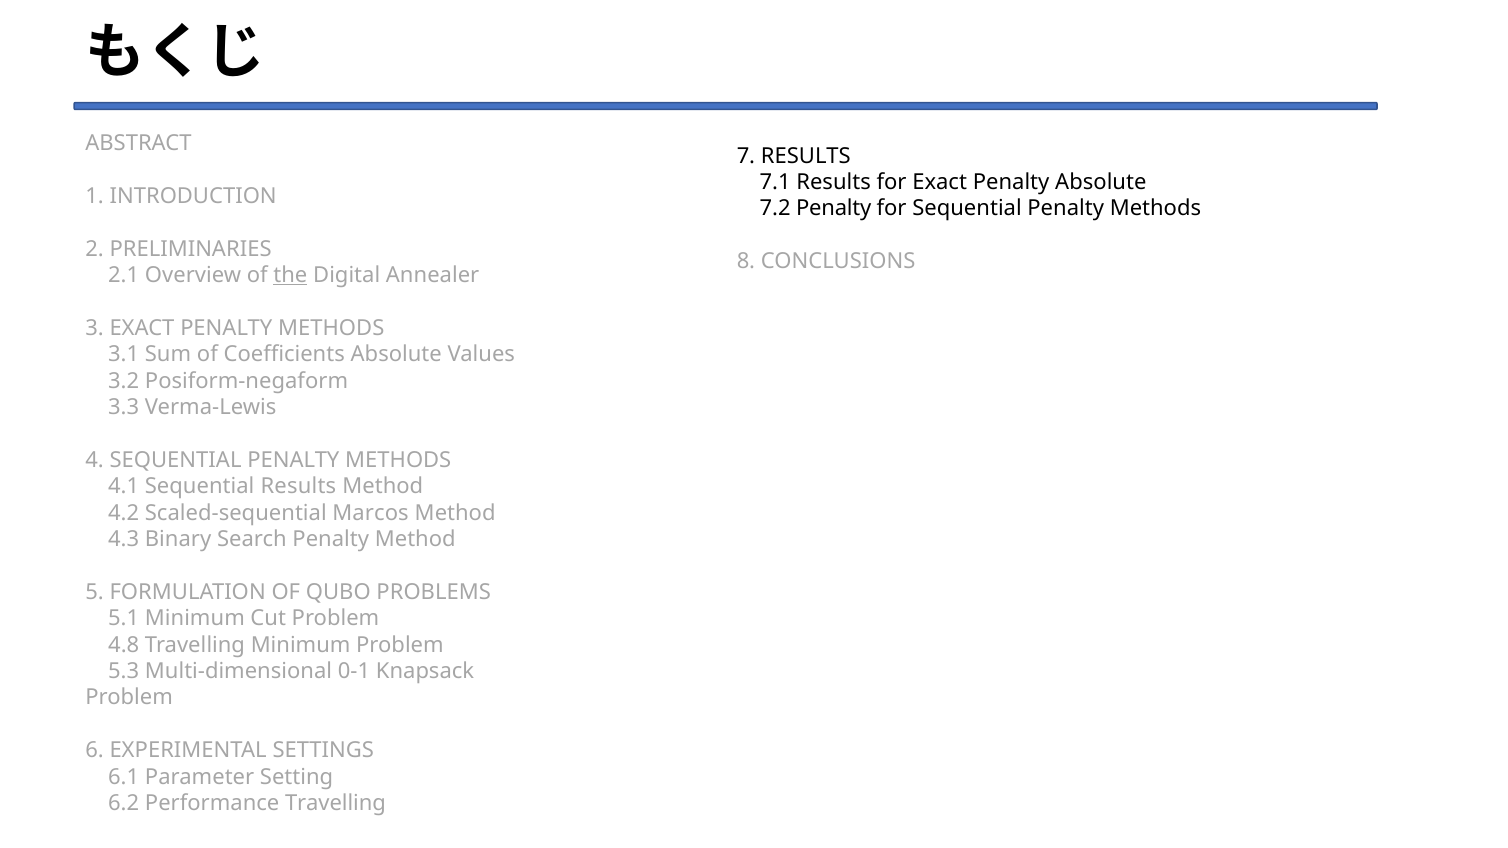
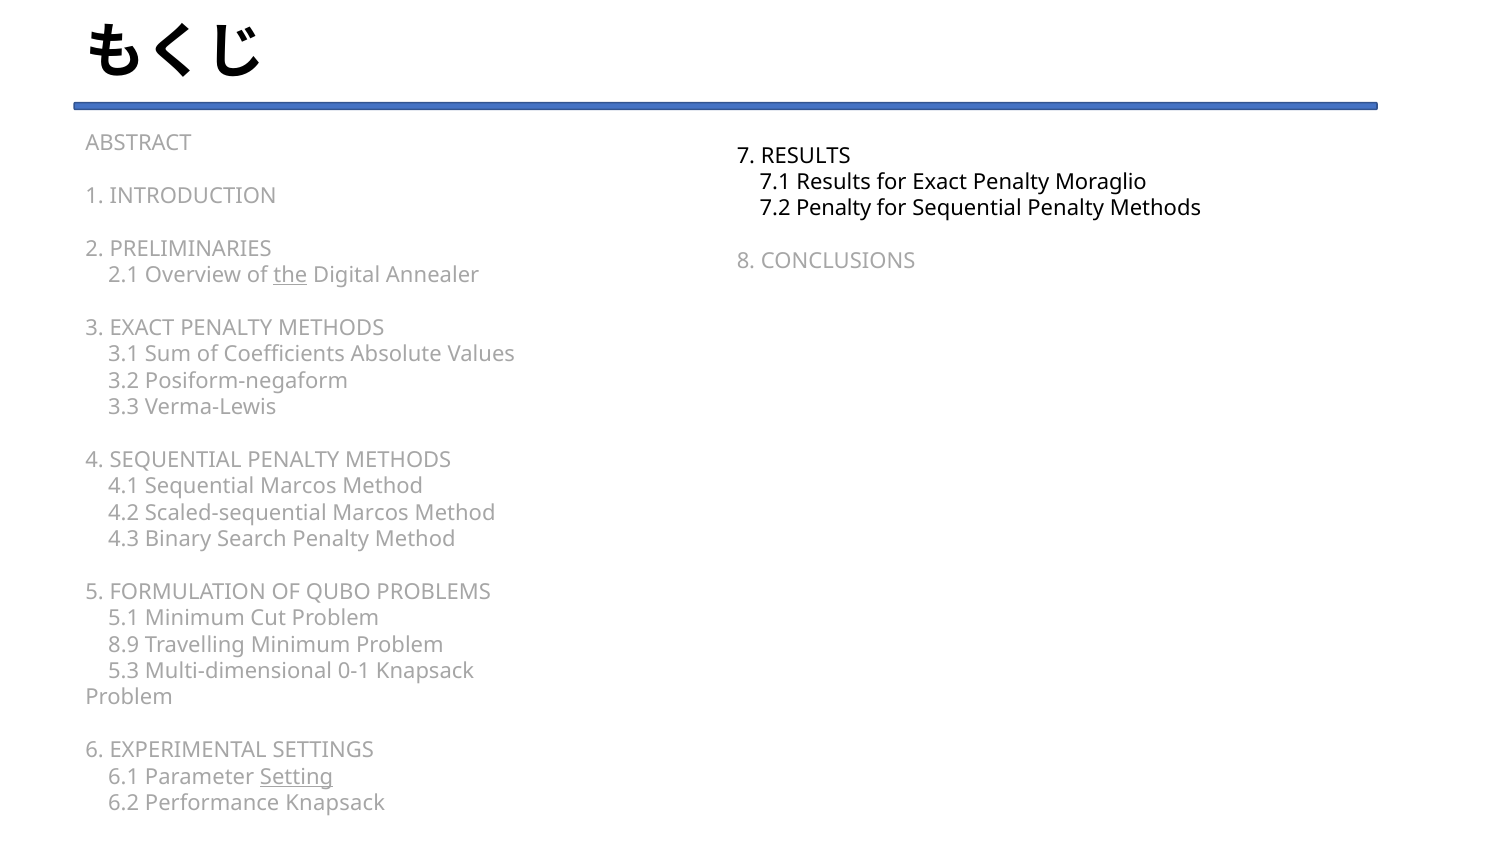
Penalty Absolute: Absolute -> Moraglio
Sequential Results: Results -> Marcos
4.8: 4.8 -> 8.9
Setting underline: none -> present
Performance Travelling: Travelling -> Knapsack
